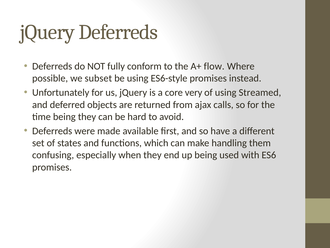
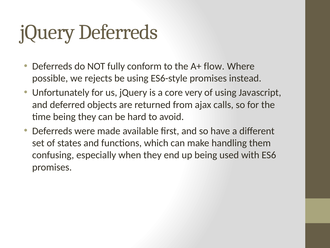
subset: subset -> rejects
Streamed: Streamed -> Javascript
